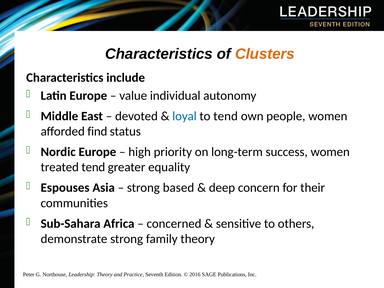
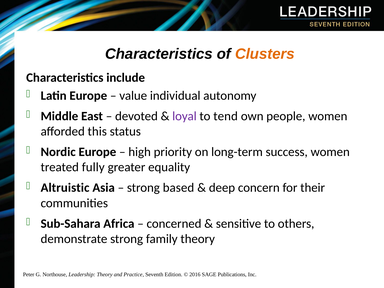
loyal colour: blue -> purple
find: find -> this
treated tend: tend -> fully
Espouses: Espouses -> Altruistic
